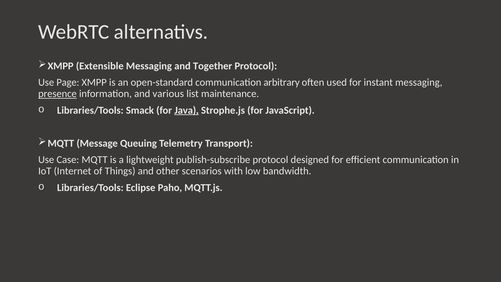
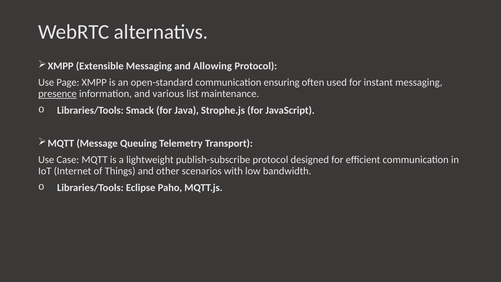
Together: Together -> Allowing
arbitrary: arbitrary -> ensuring
Java underline: present -> none
